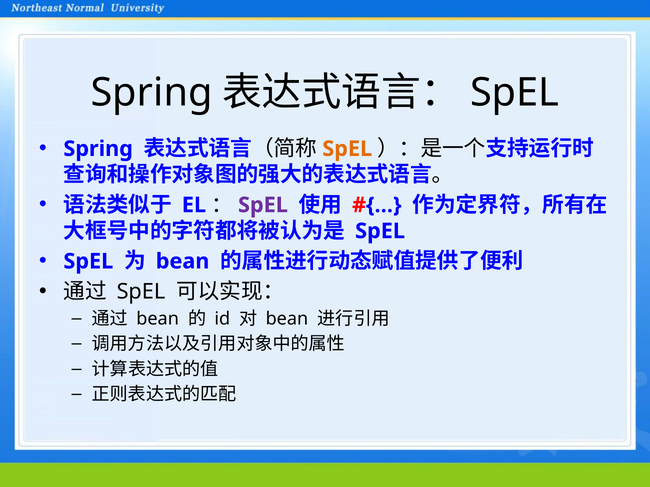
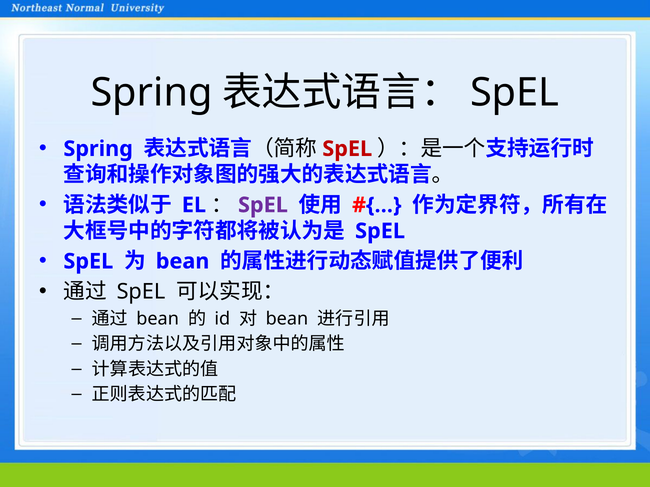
SpEL at (347, 149) colour: orange -> red
